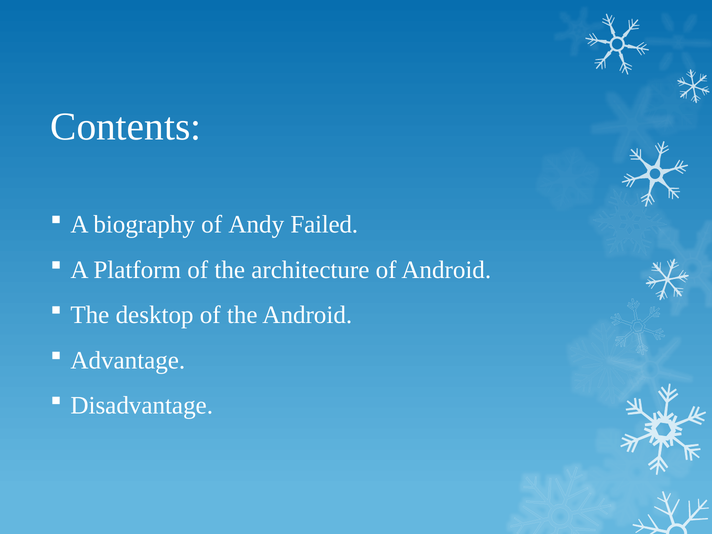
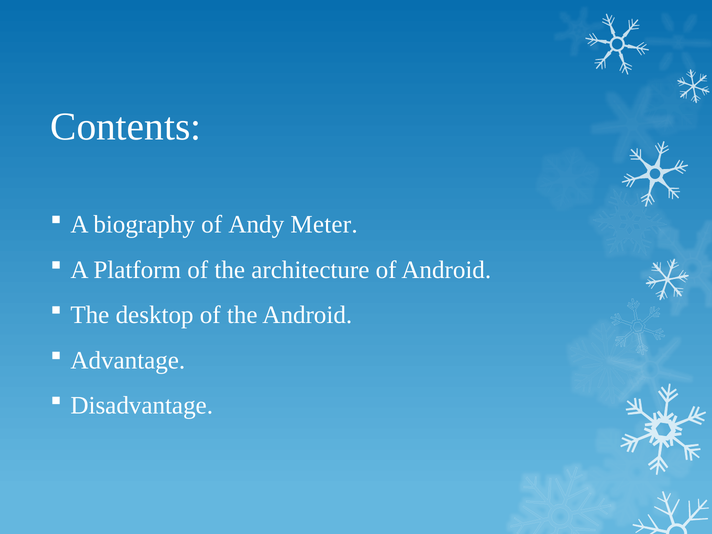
Failed: Failed -> Meter
